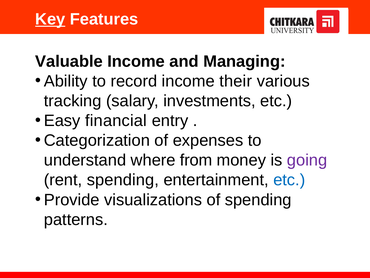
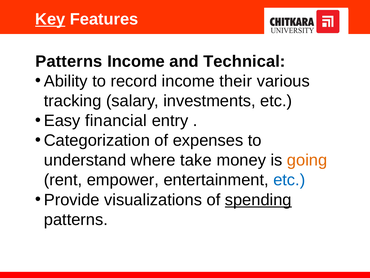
Valuable at (69, 61): Valuable -> Patterns
Managing: Managing -> Technical
from: from -> take
going colour: purple -> orange
rent spending: spending -> empower
spending at (258, 199) underline: none -> present
